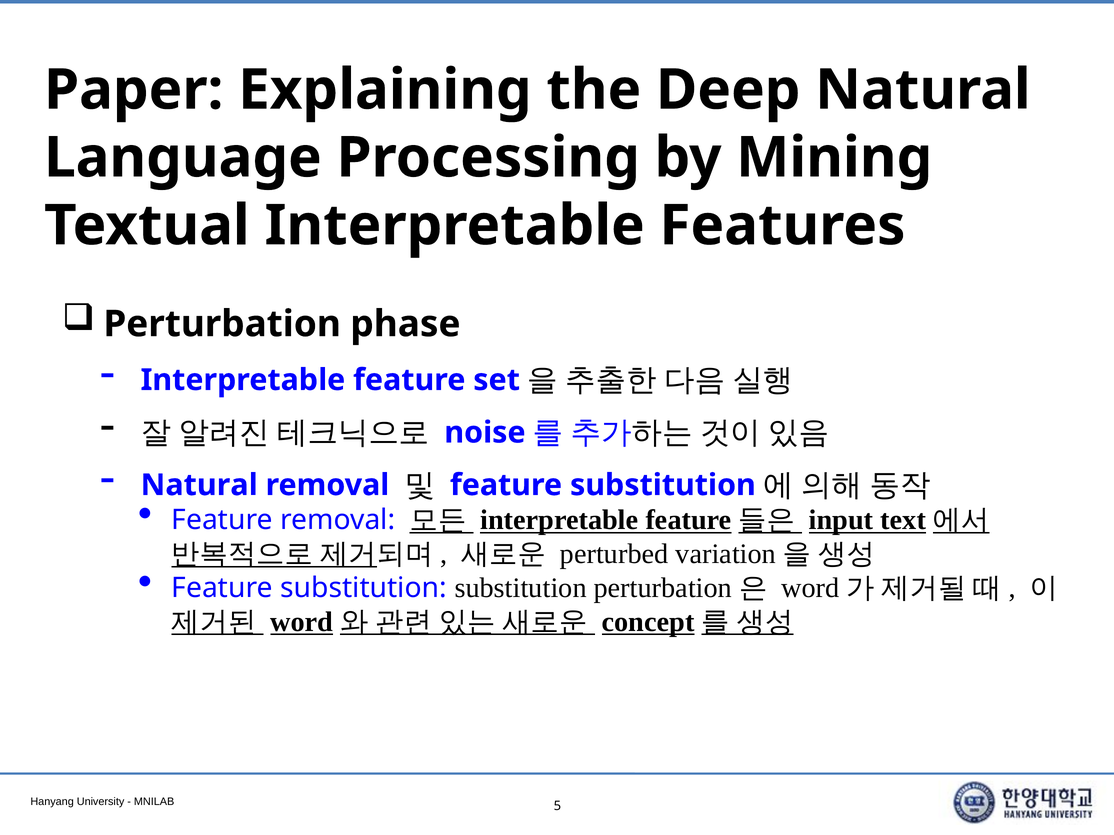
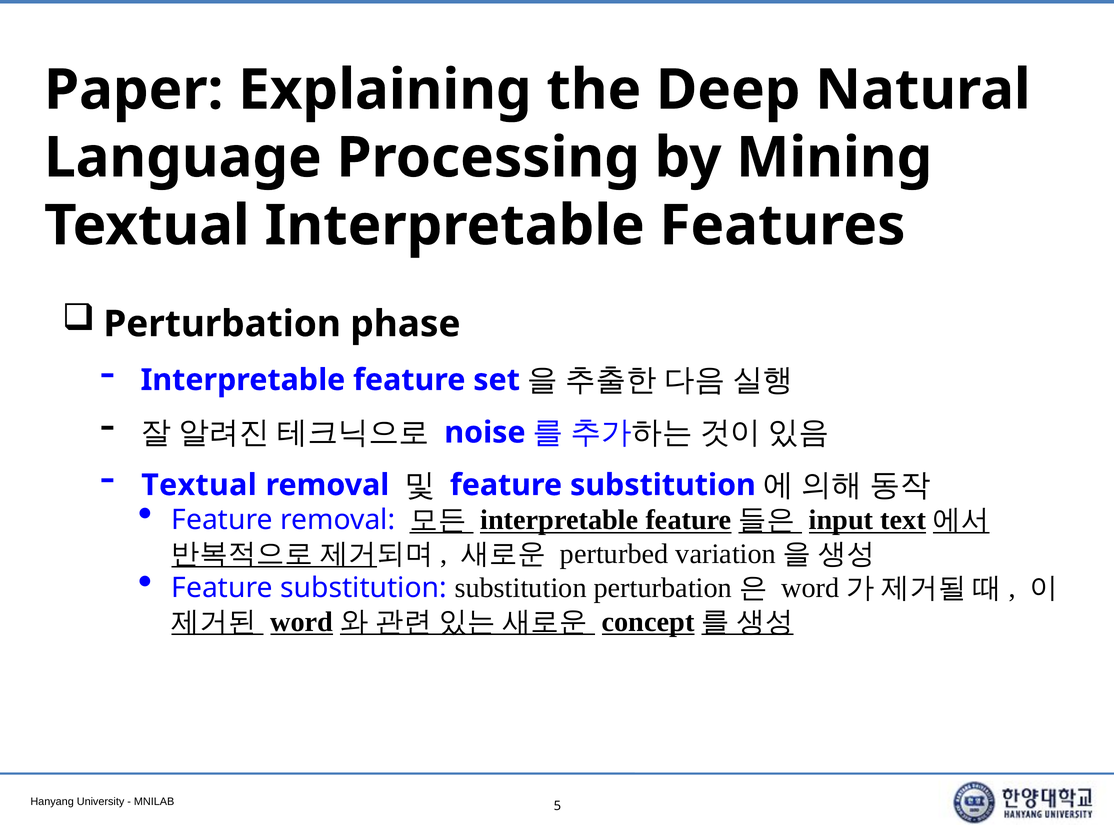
Natural at (199, 485): Natural -> Textual
